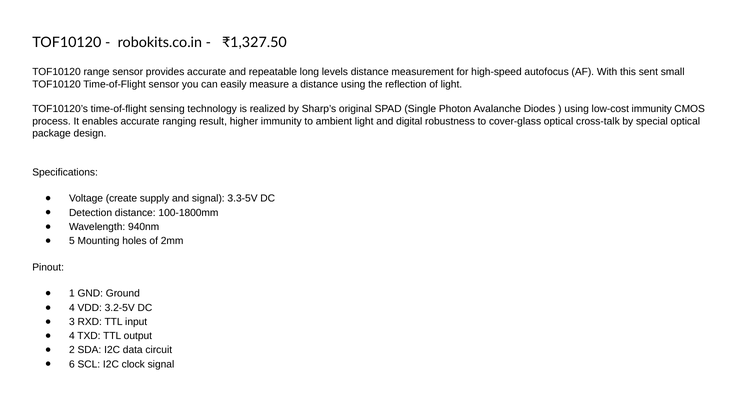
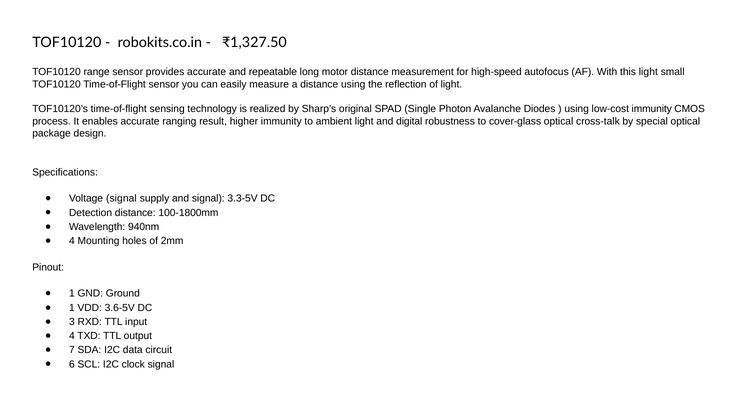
levels: levels -> motor
this sent: sent -> light
Voltage create: create -> signal
5 at (72, 241): 5 -> 4
4 at (72, 308): 4 -> 1
3.2-5V: 3.2-5V -> 3.6-5V
2: 2 -> 7
